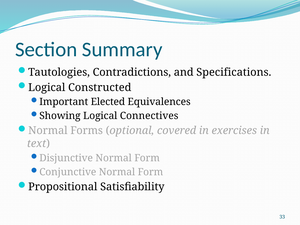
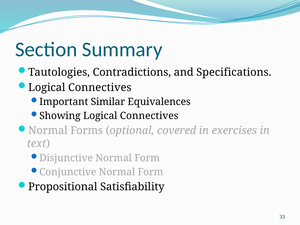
Constructed at (100, 87): Constructed -> Connectives
Elected: Elected -> Similar
